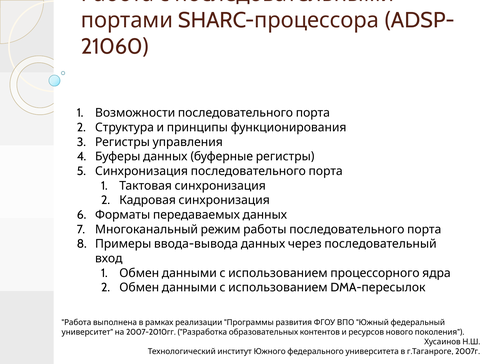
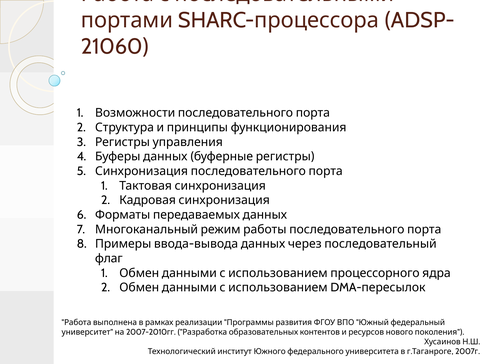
вход: вход -> флаг
